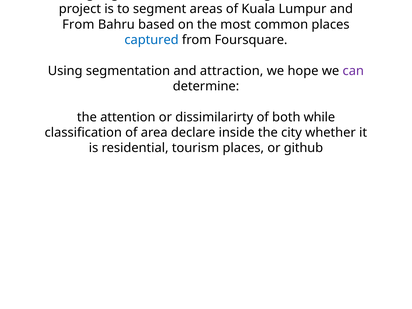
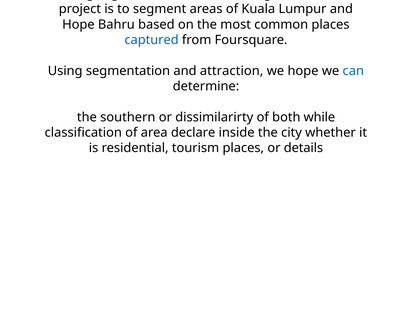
From at (78, 24): From -> Hope
can colour: purple -> blue
attention: attention -> southern
or github: github -> details
